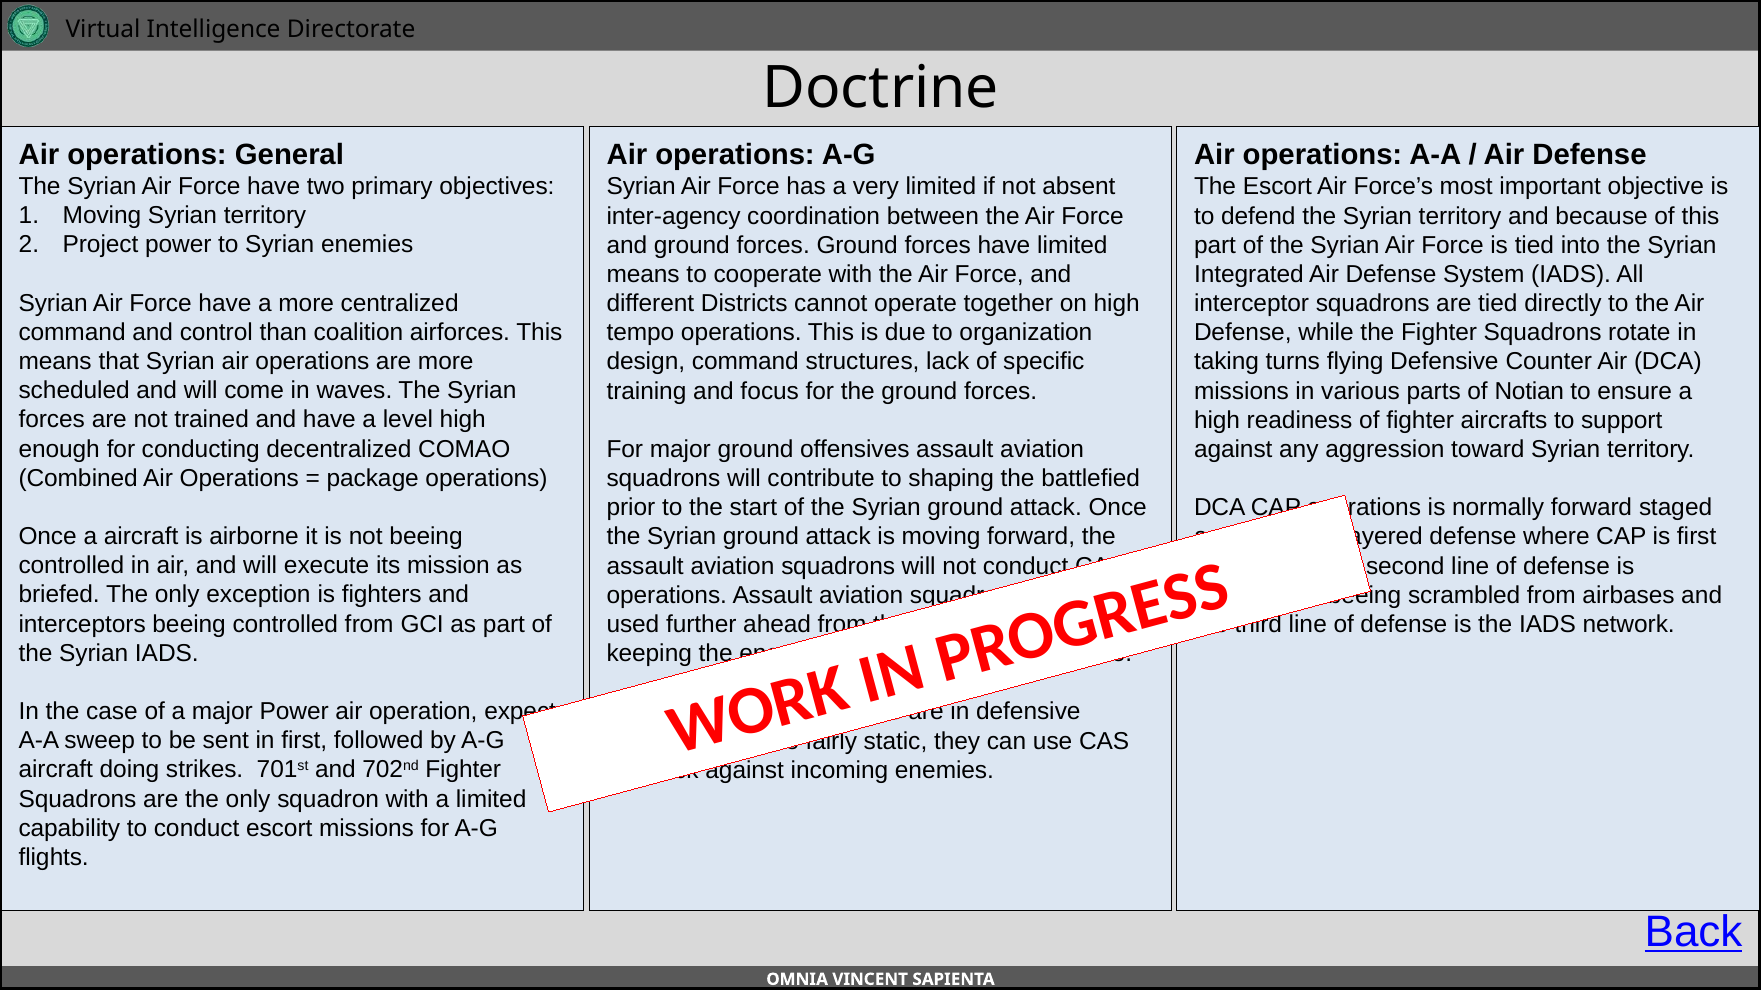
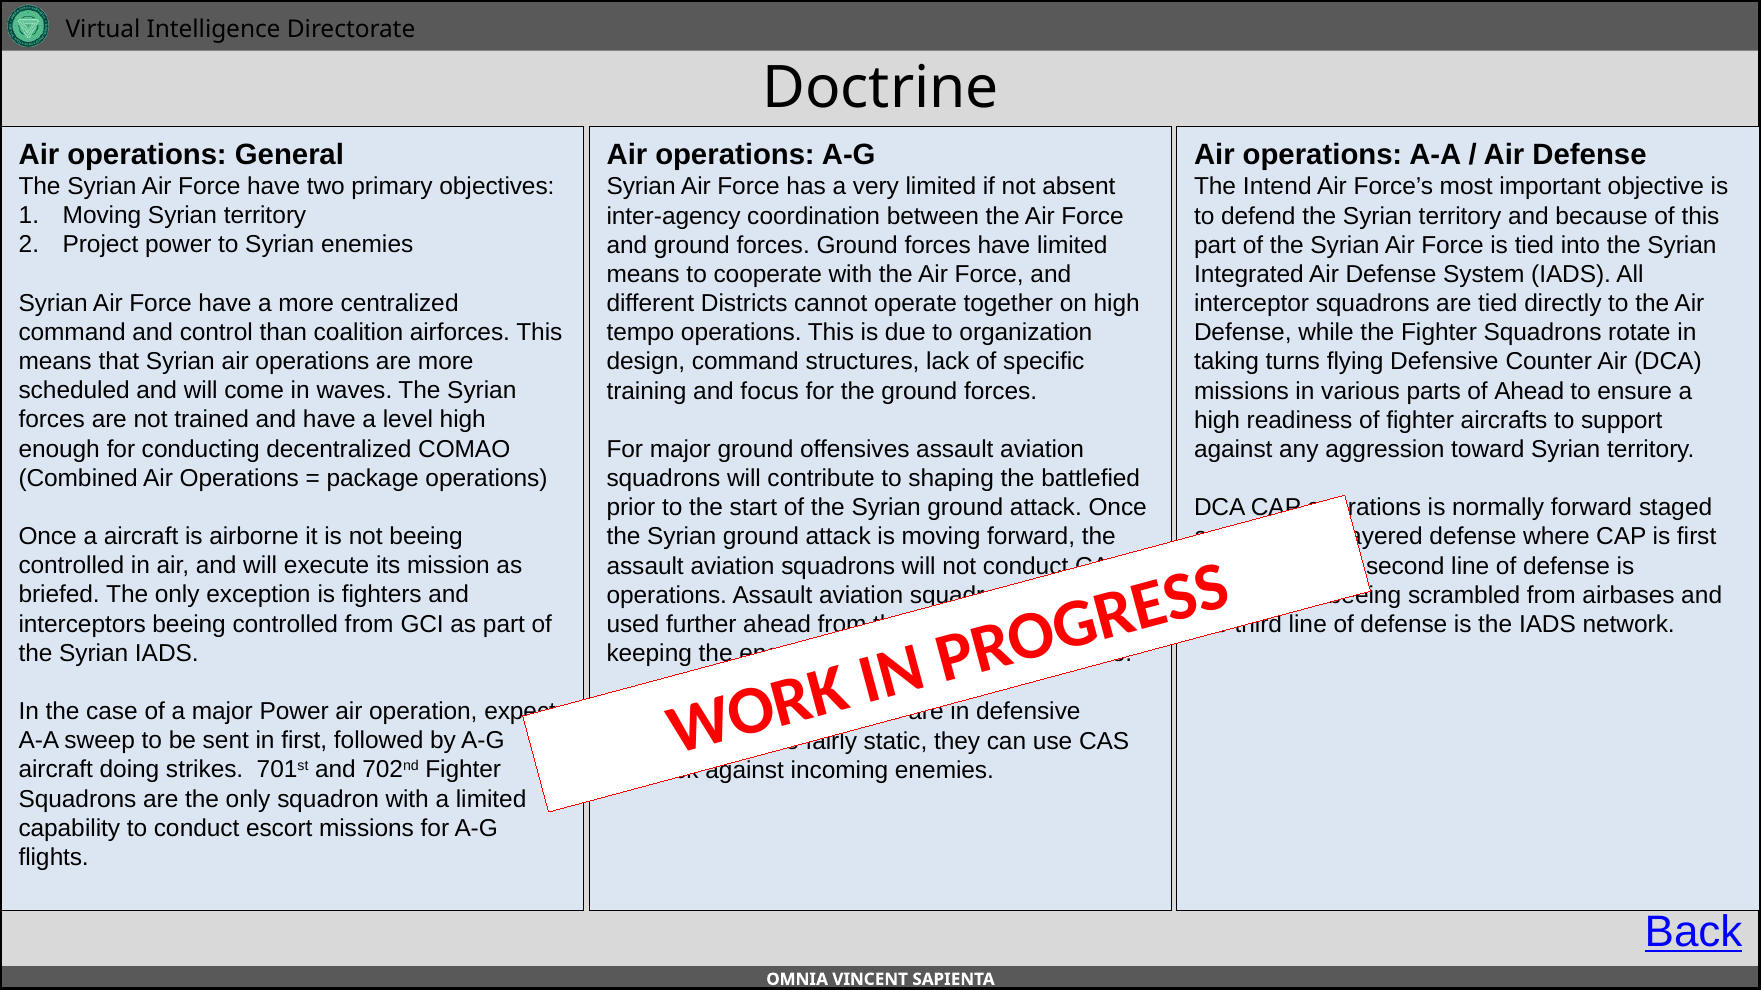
The Escort: Escort -> Intend
of Notian: Notian -> Ahead
